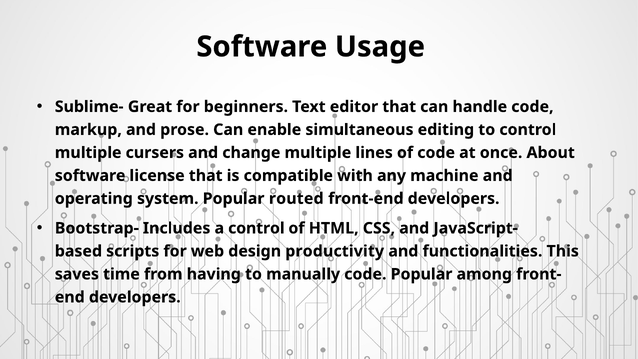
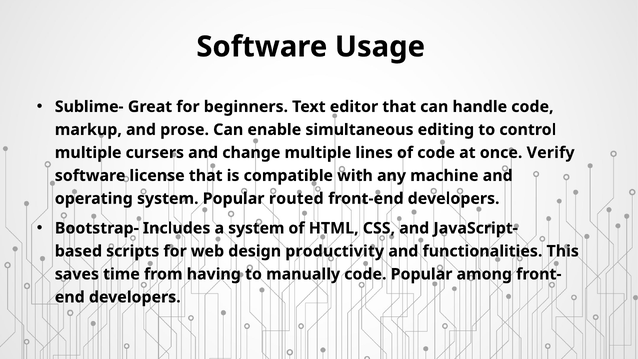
About: About -> Verify
a control: control -> system
